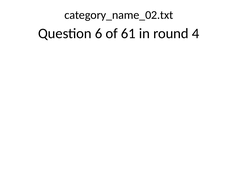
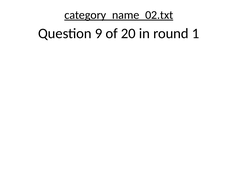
category_name_02.txt underline: none -> present
6: 6 -> 9
61: 61 -> 20
4: 4 -> 1
